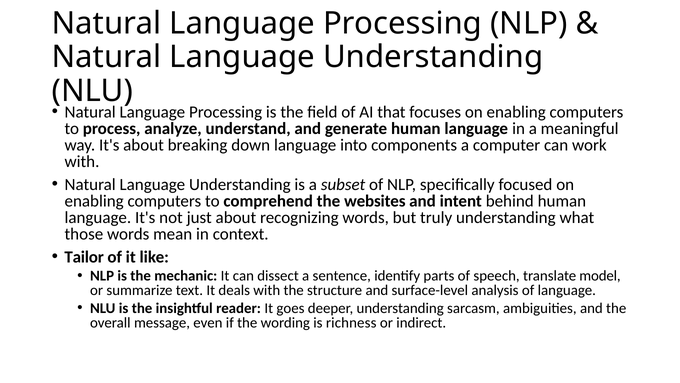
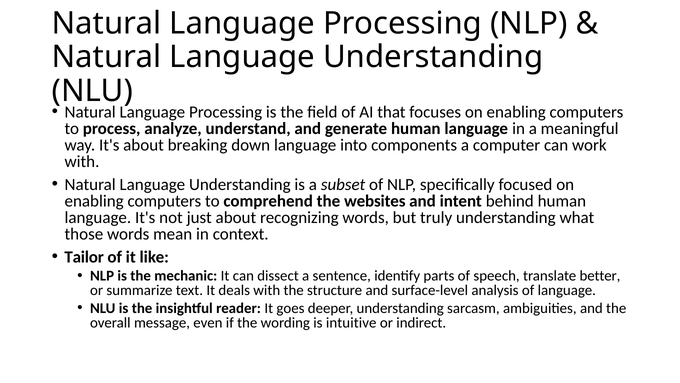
model: model -> better
richness: richness -> intuitive
